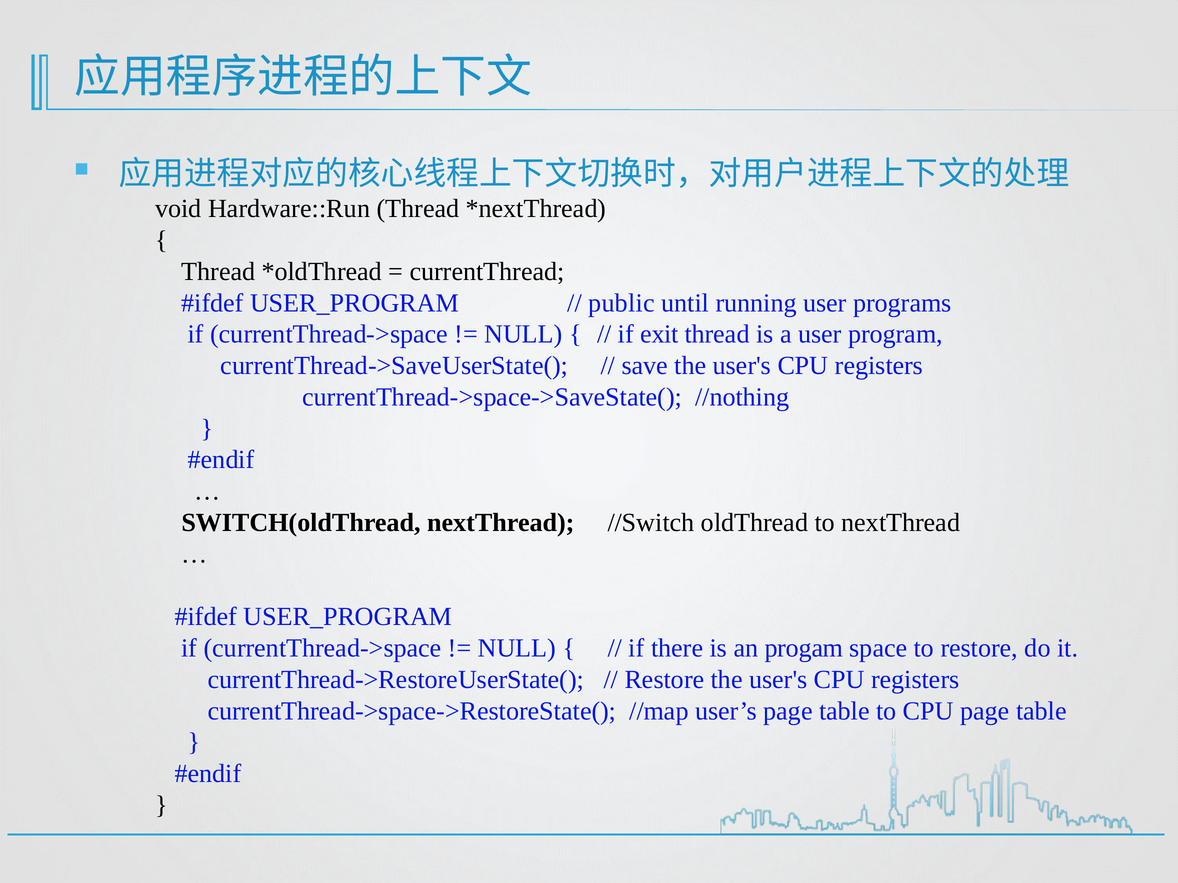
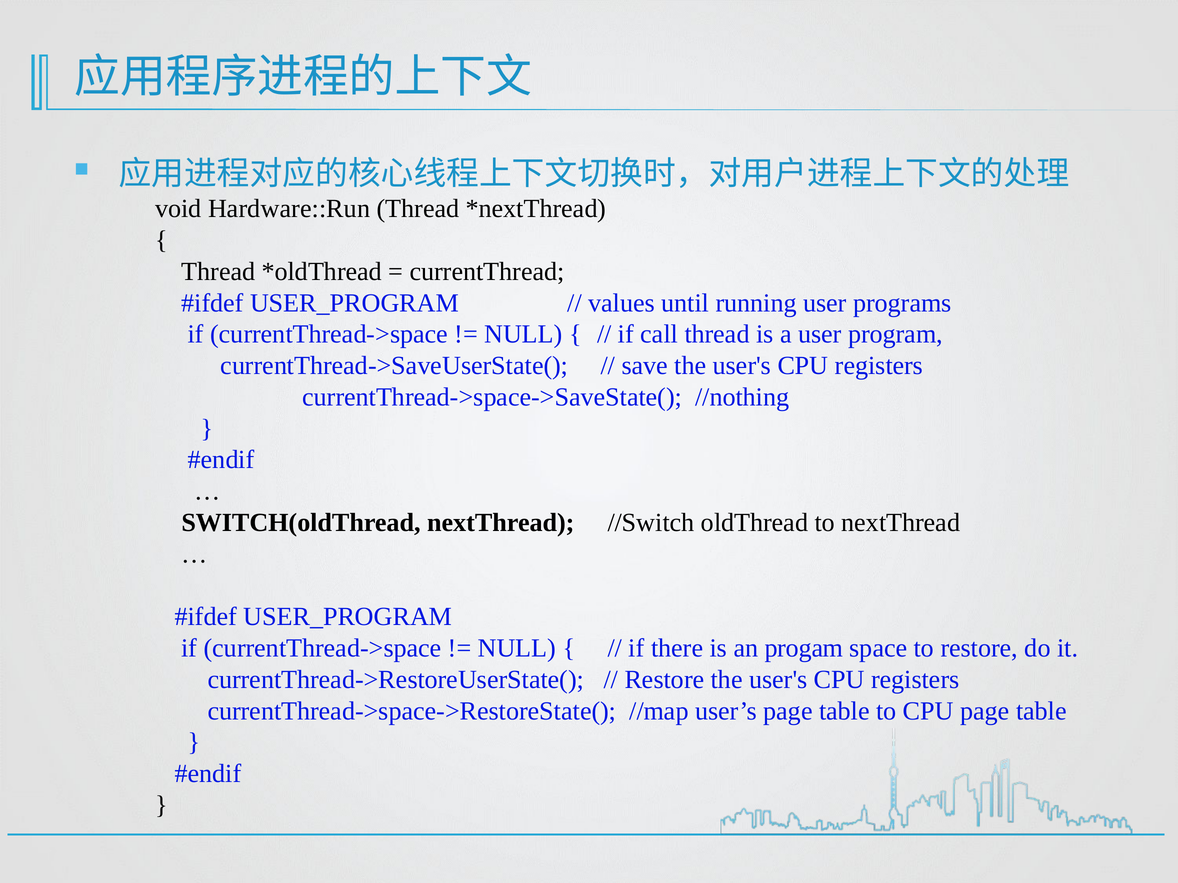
public: public -> values
exit: exit -> call
